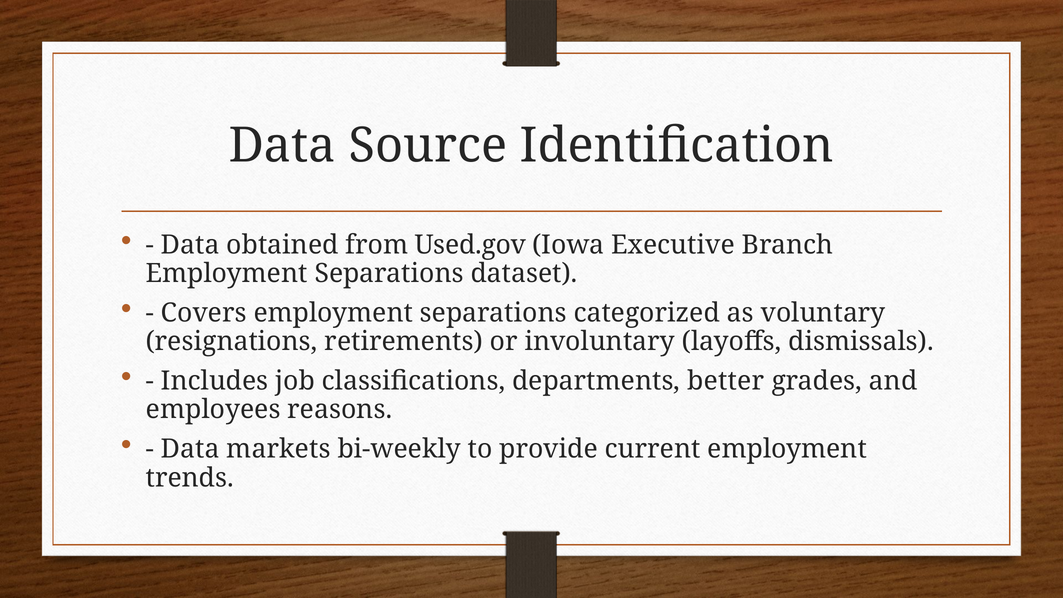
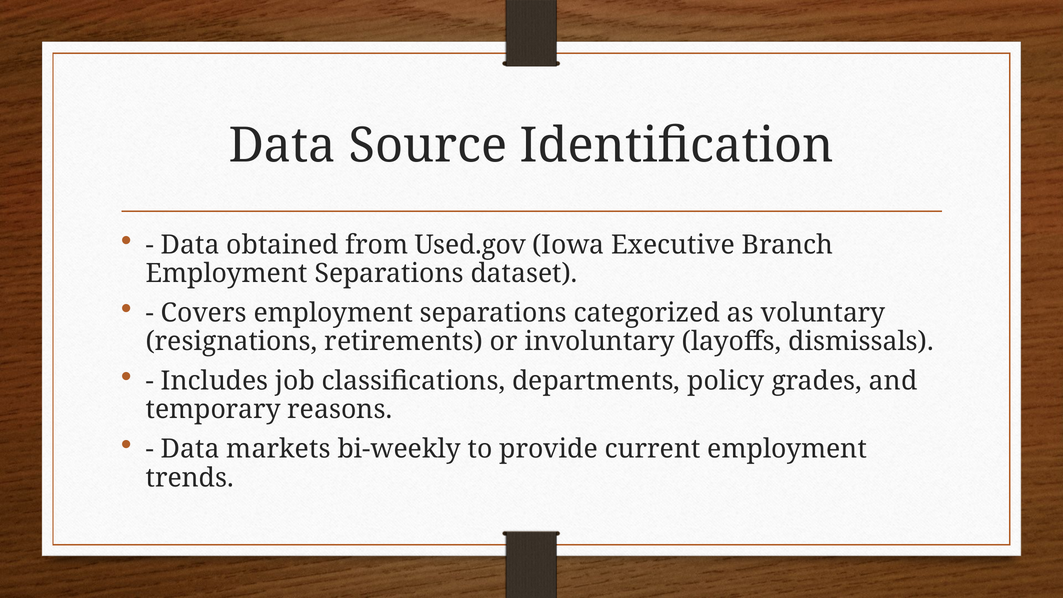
better: better -> policy
employees: employees -> temporary
